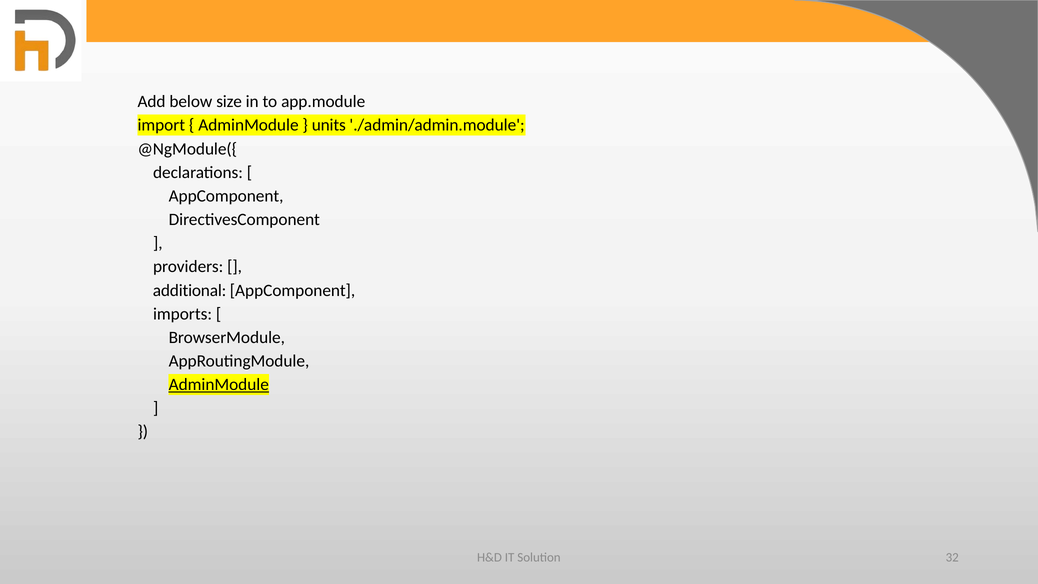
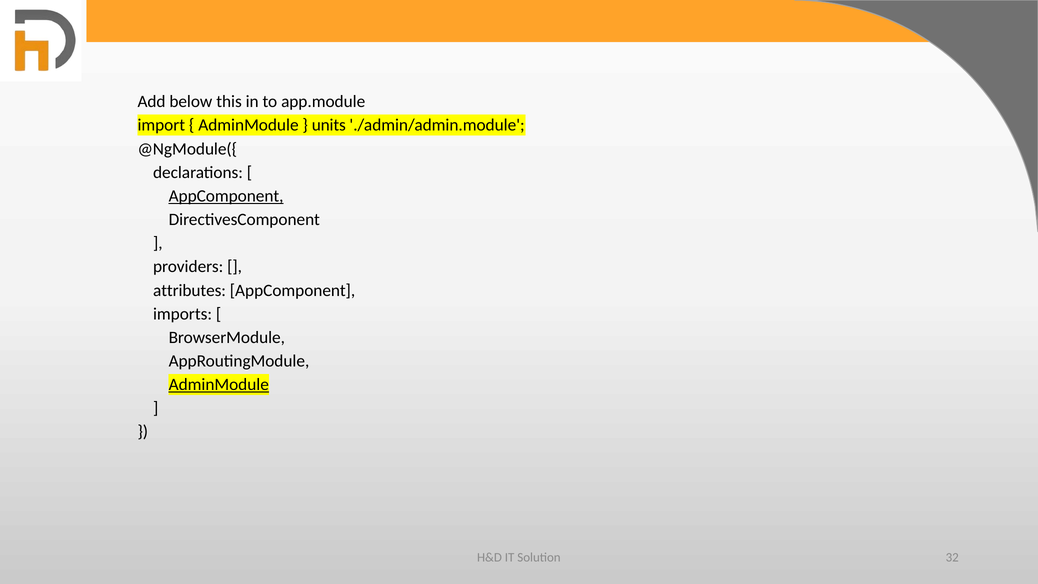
size: size -> this
AppComponent at (226, 196) underline: none -> present
additional: additional -> attributes
